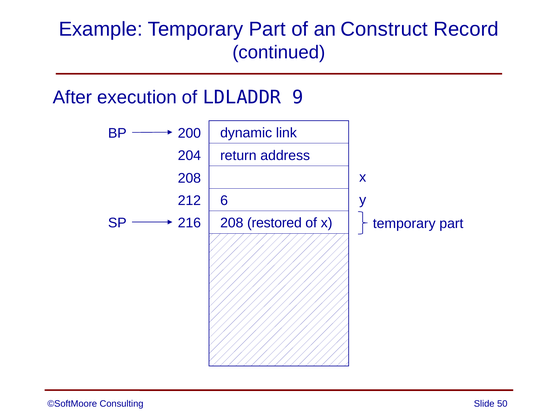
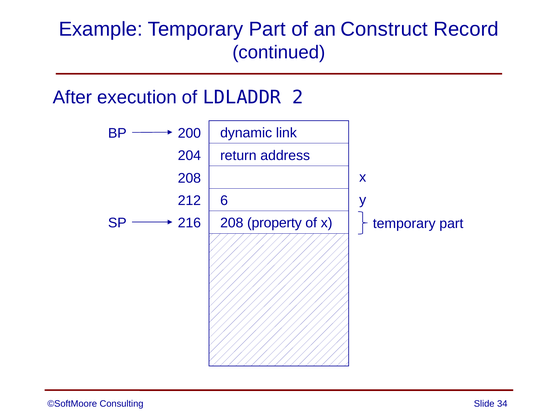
9: 9 -> 2
restored: restored -> property
50: 50 -> 34
